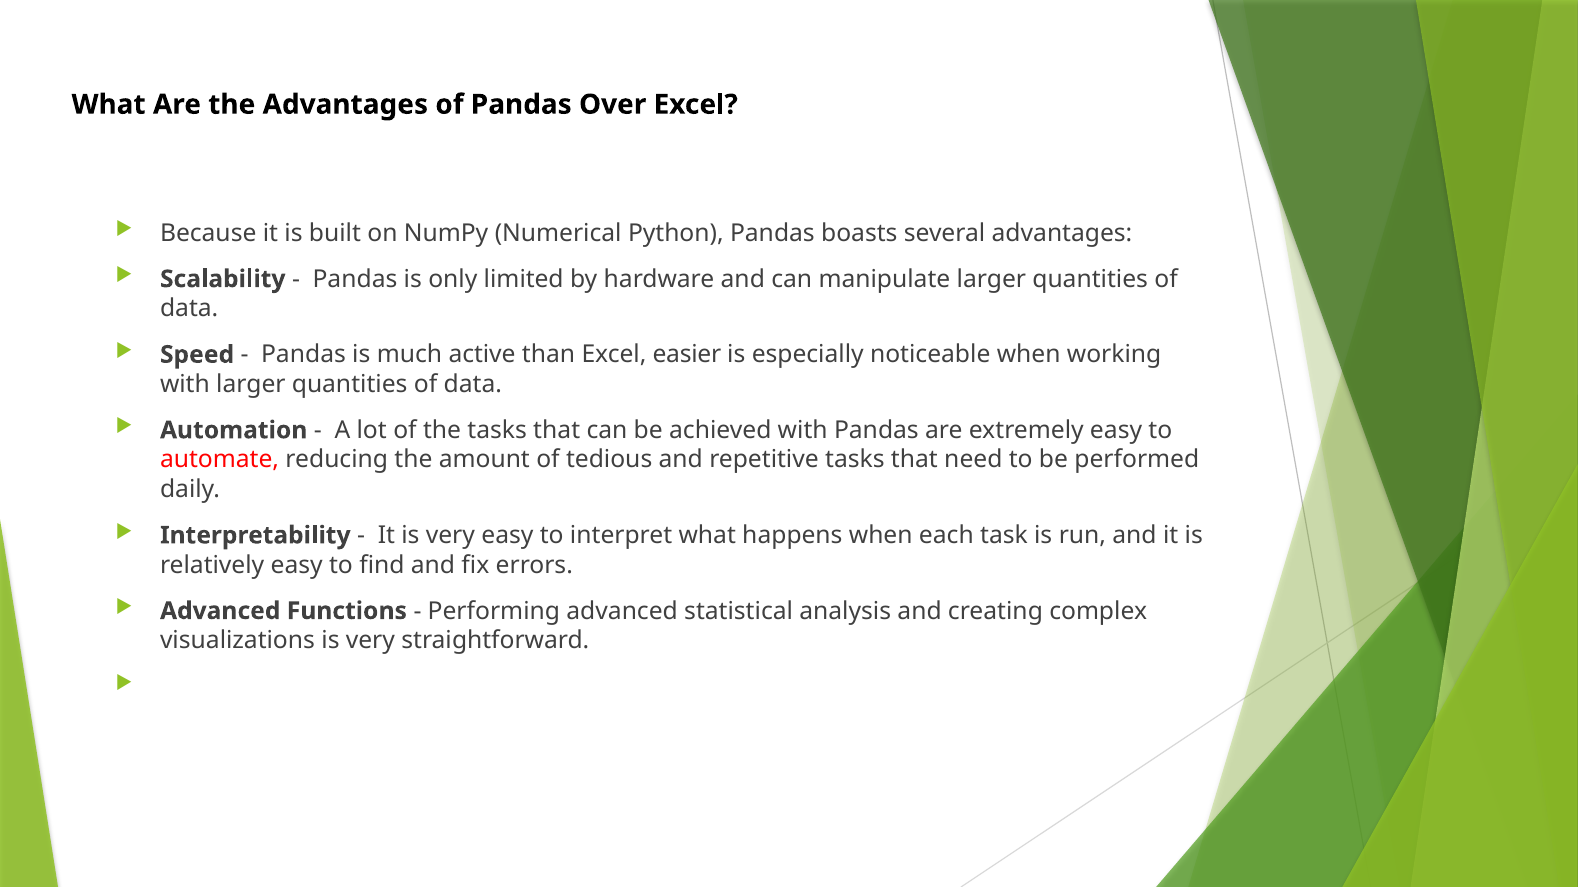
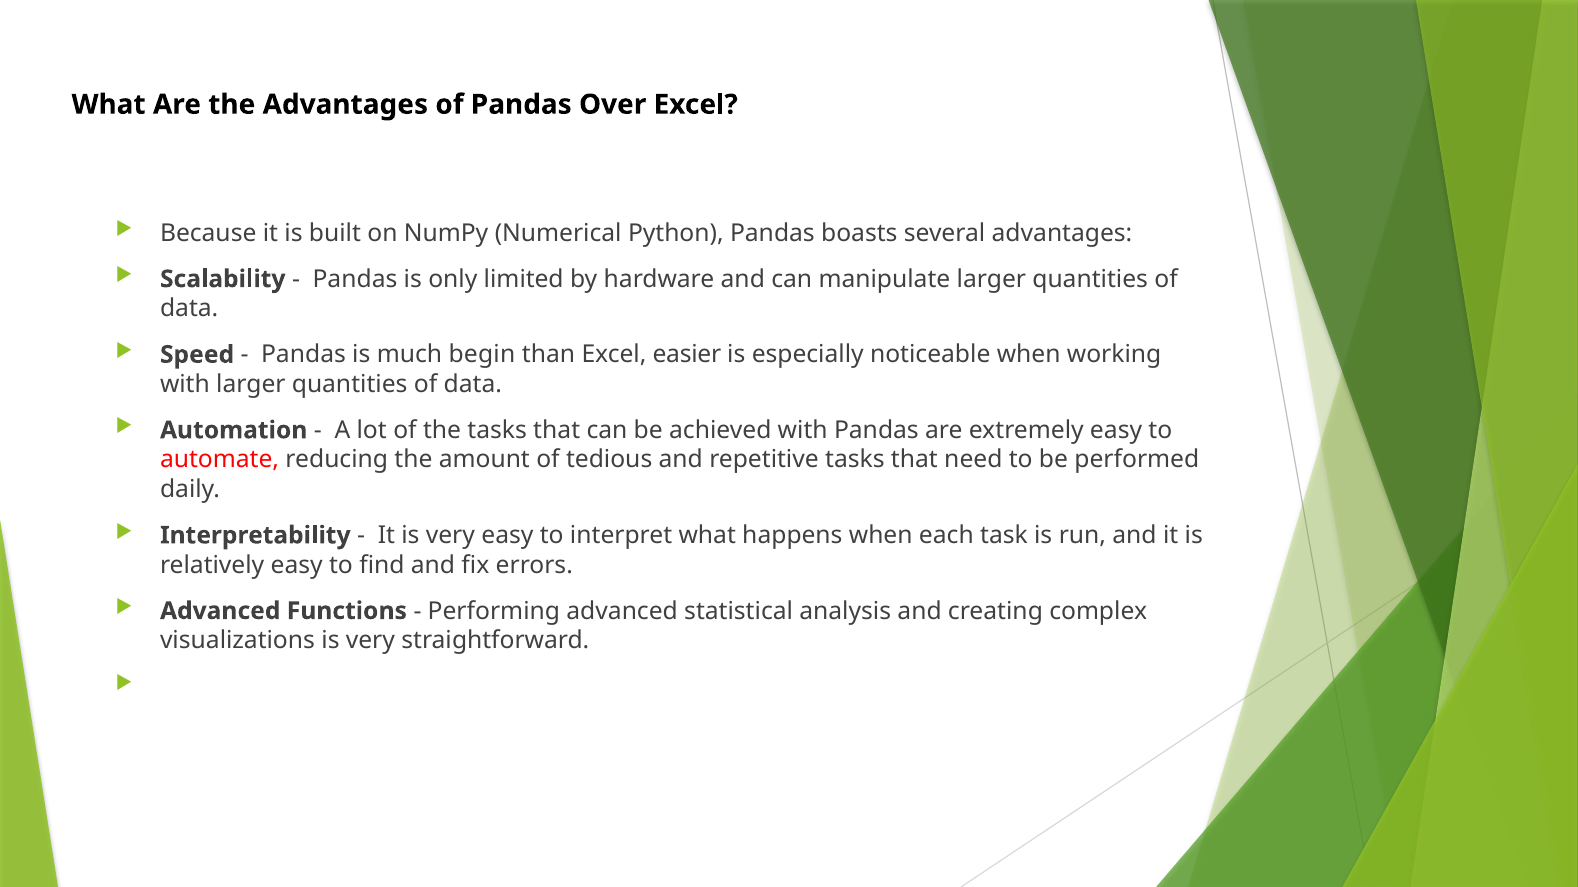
active: active -> begin
